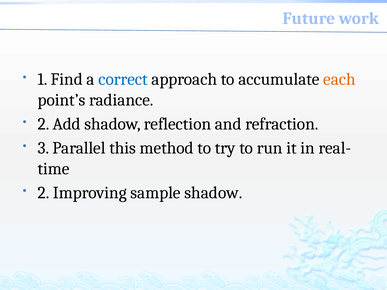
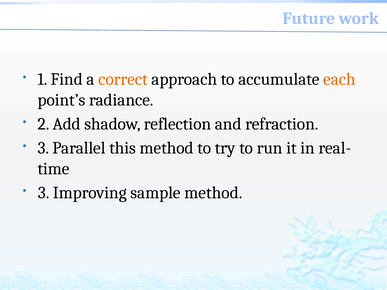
correct colour: blue -> orange
2 at (44, 193): 2 -> 3
sample shadow: shadow -> method
